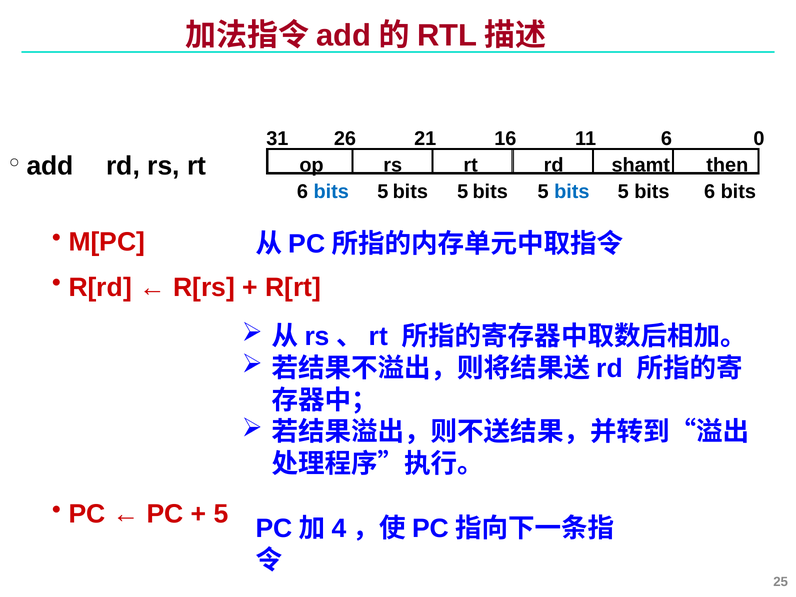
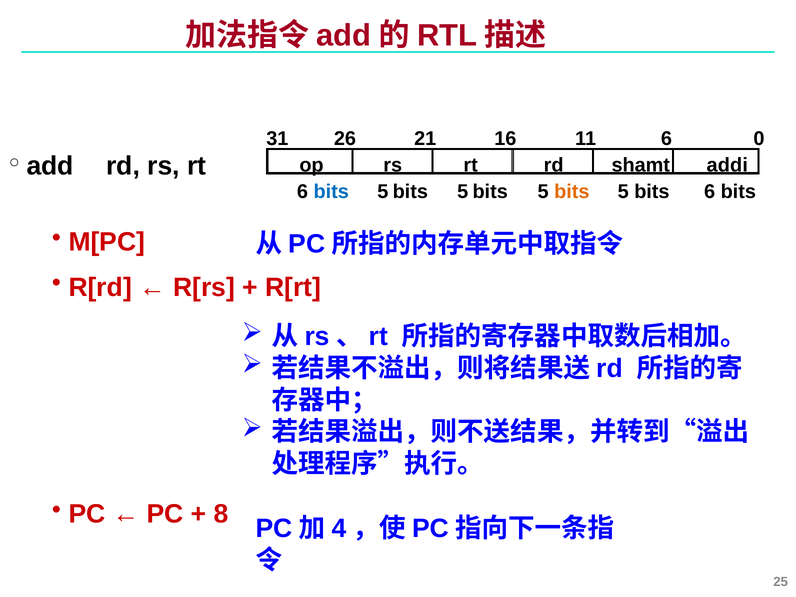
then: then -> addi
bits at (572, 192) colour: blue -> orange
5 at (221, 514): 5 -> 8
